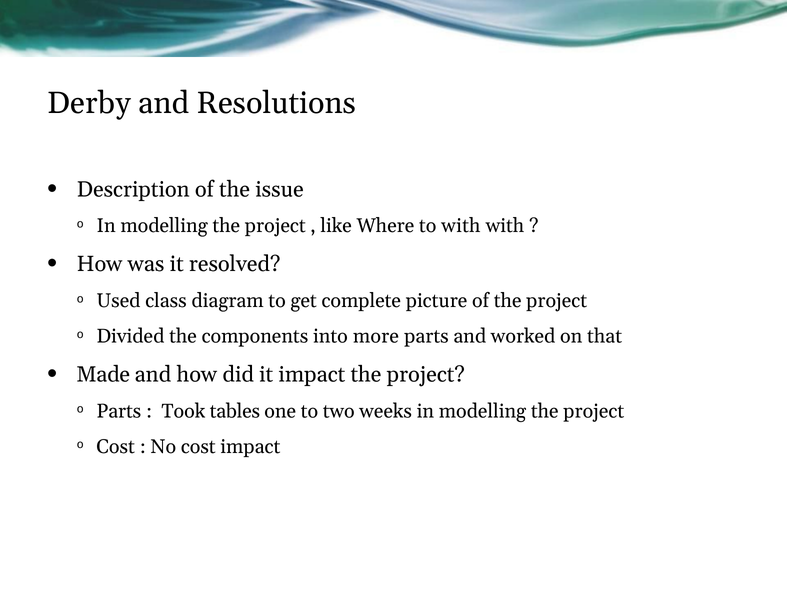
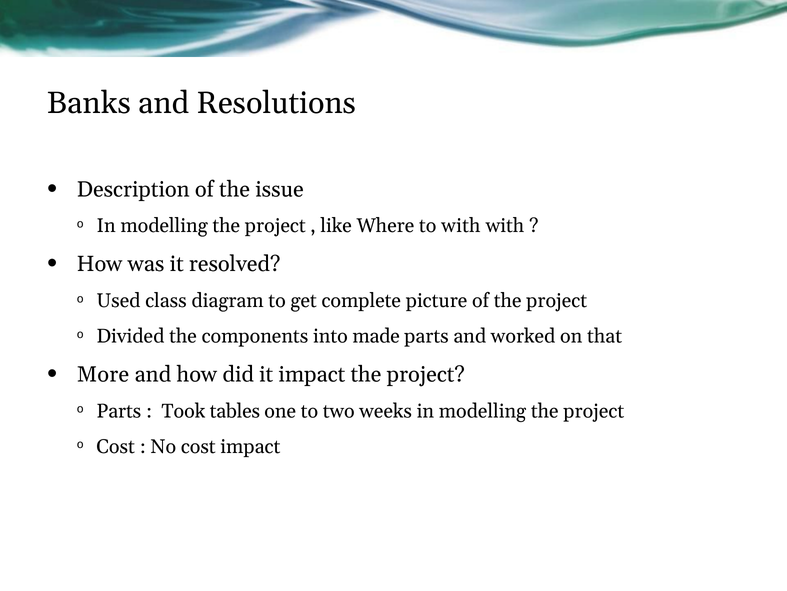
Derby: Derby -> Banks
more: more -> made
Made: Made -> More
